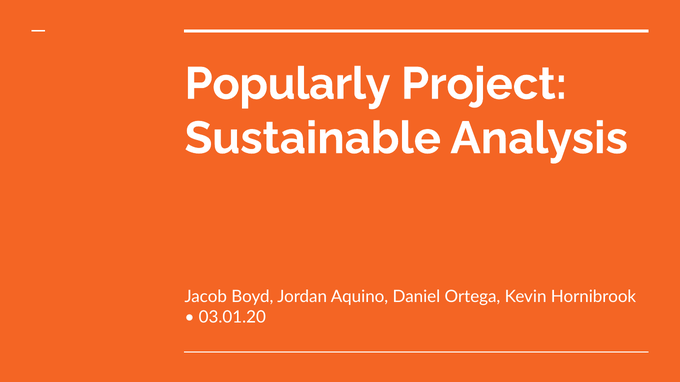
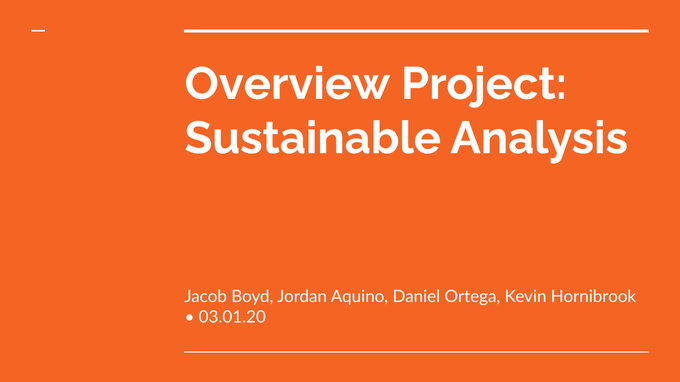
Popularly: Popularly -> Overview
